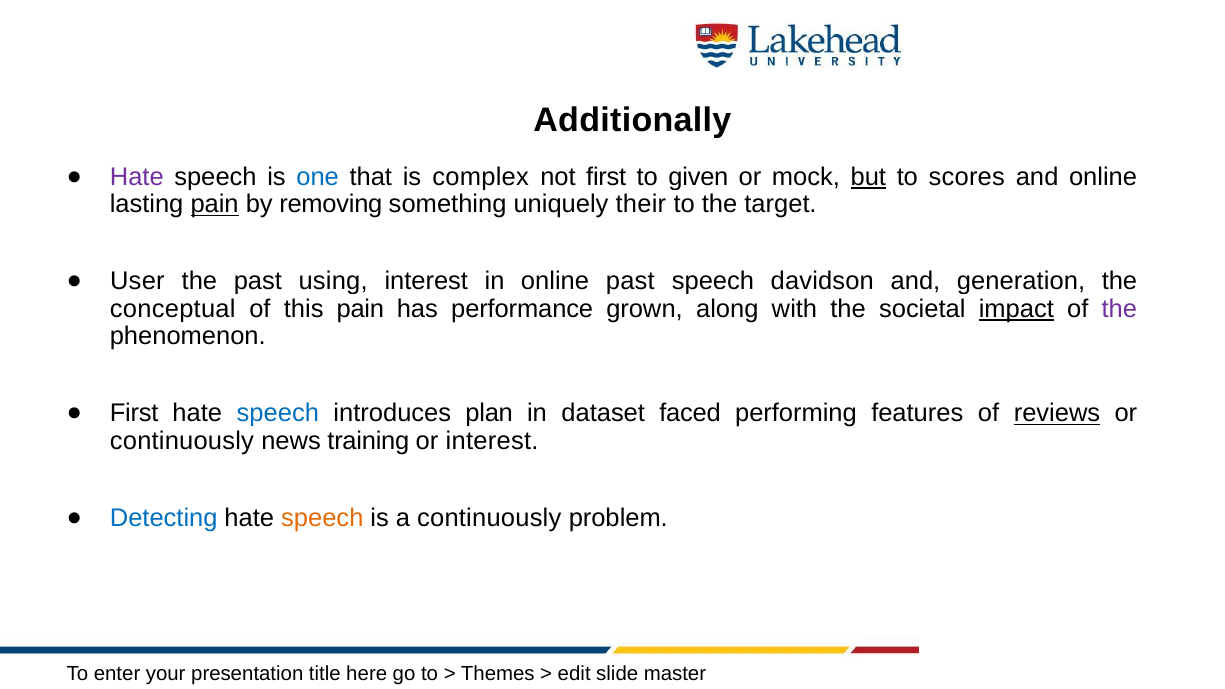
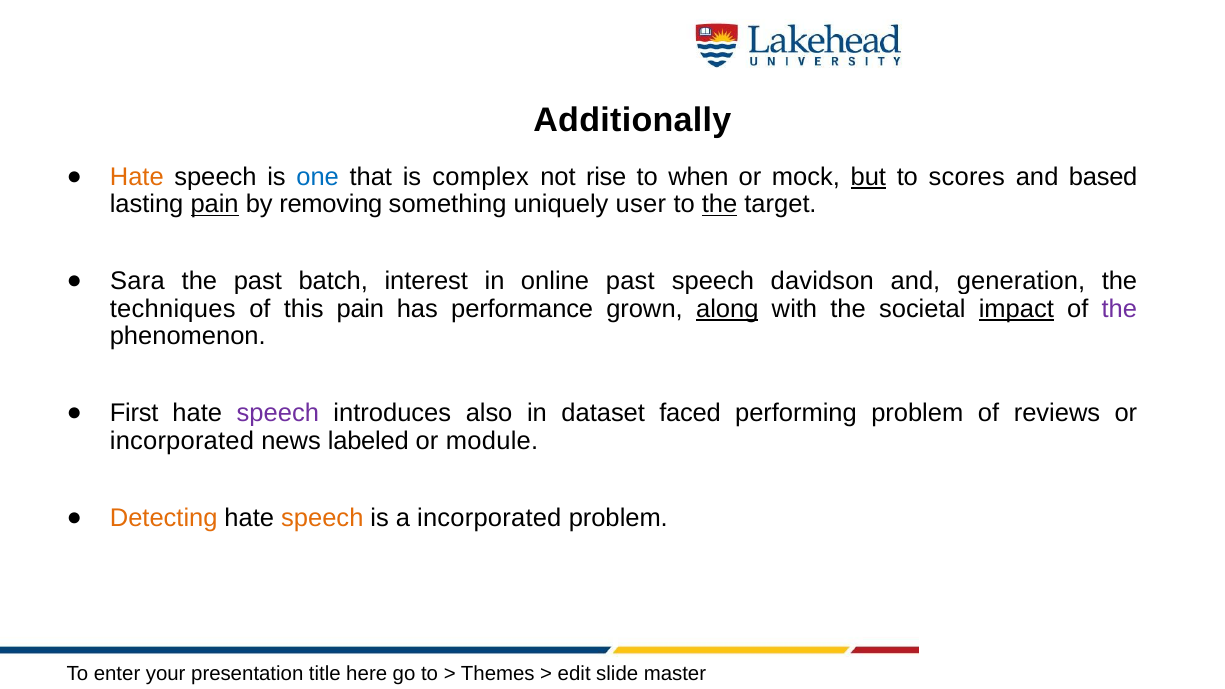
Hate at (137, 177) colour: purple -> orange
not first: first -> rise
given: given -> when
and online: online -> based
their: their -> user
the at (720, 205) underline: none -> present
User: User -> Sara
using: using -> batch
conceptual: conceptual -> techniques
along underline: none -> present
speech at (278, 414) colour: blue -> purple
plan: plan -> also
performing features: features -> problem
reviews underline: present -> none
continuously at (182, 441): continuously -> incorporated
training: training -> labeled
or interest: interest -> module
Detecting colour: blue -> orange
a continuously: continuously -> incorporated
